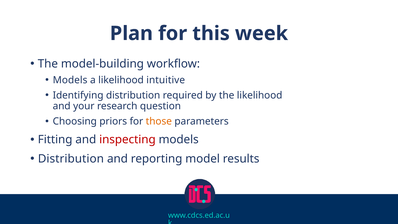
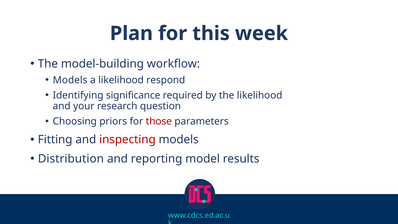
intuitive: intuitive -> respond
Identifying distribution: distribution -> significance
those colour: orange -> red
